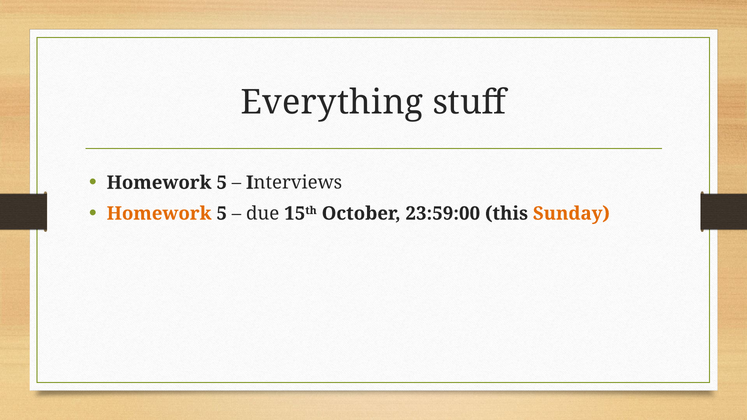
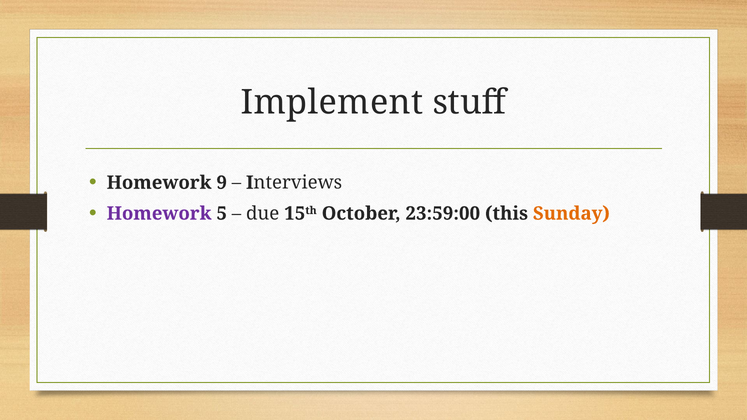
Everything: Everything -> Implement
5 at (222, 183): 5 -> 9
Homework at (159, 214) colour: orange -> purple
